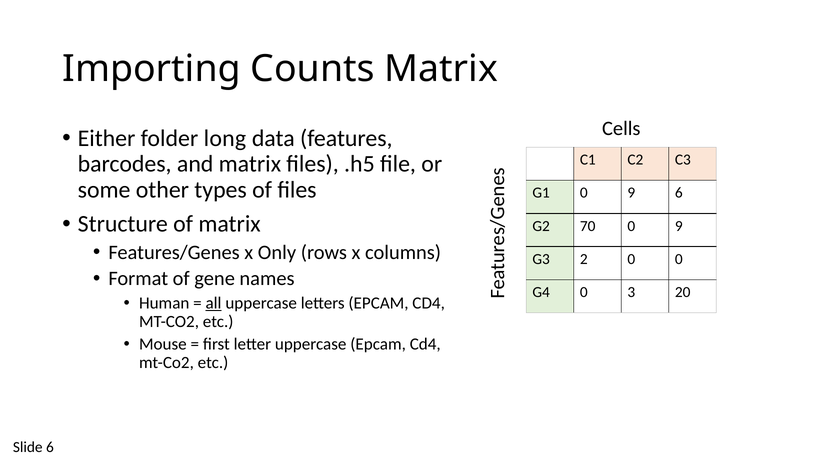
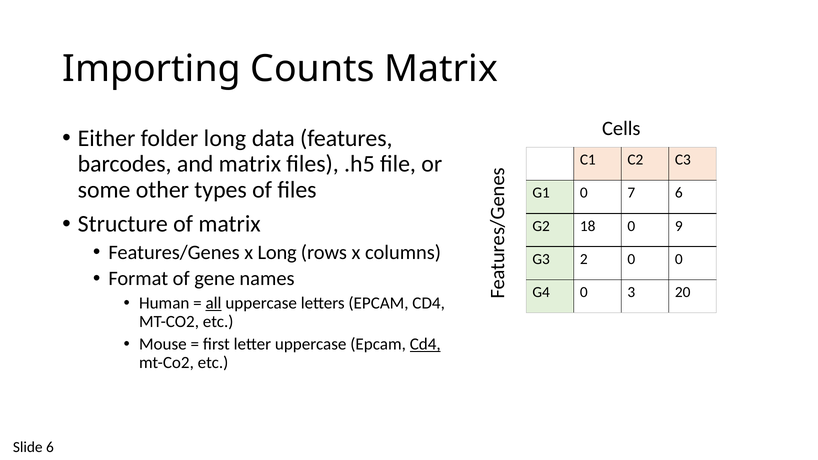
G1 0 9: 9 -> 7
70: 70 -> 18
x Only: Only -> Long
Cd4 at (425, 344) underline: none -> present
